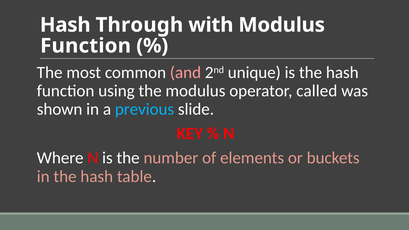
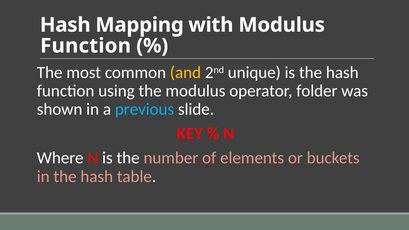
Through: Through -> Mapping
and colour: pink -> yellow
called: called -> folder
